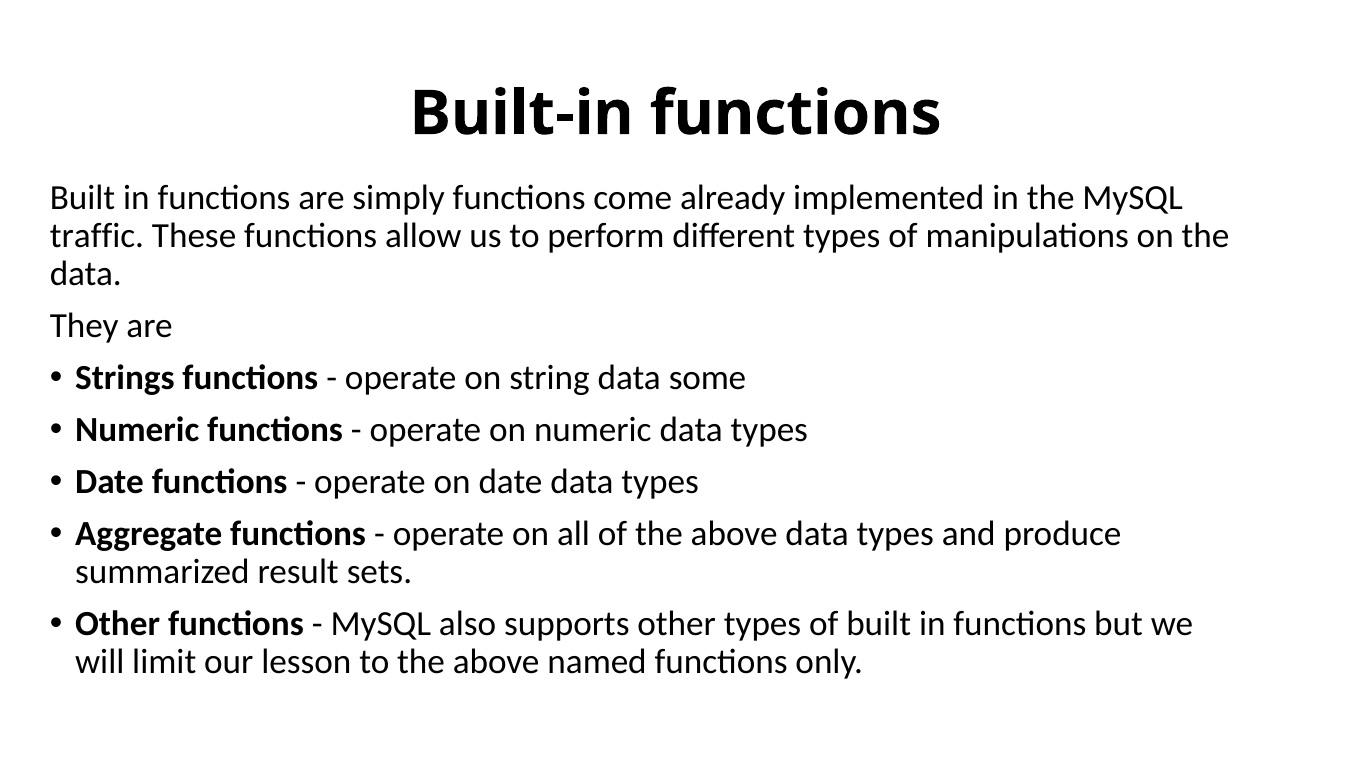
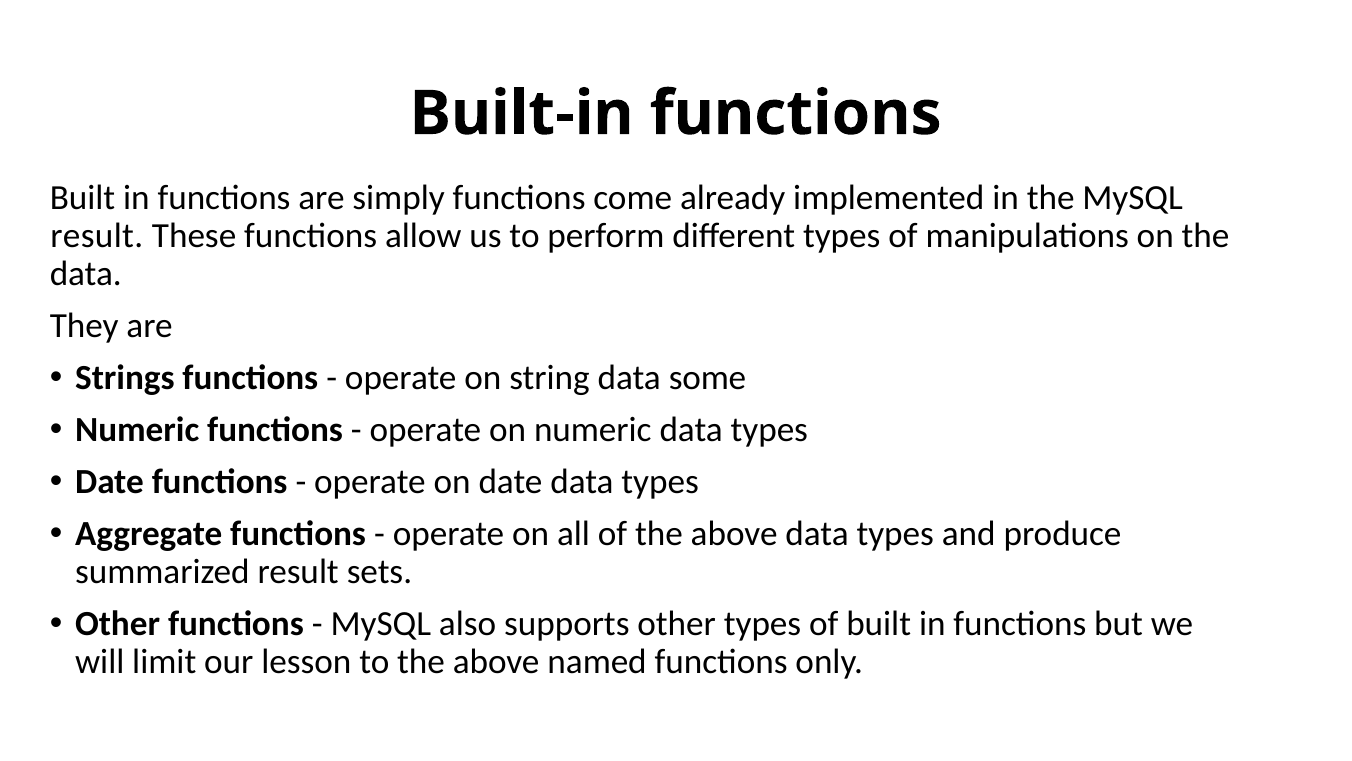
traffic at (97, 235): traffic -> result
